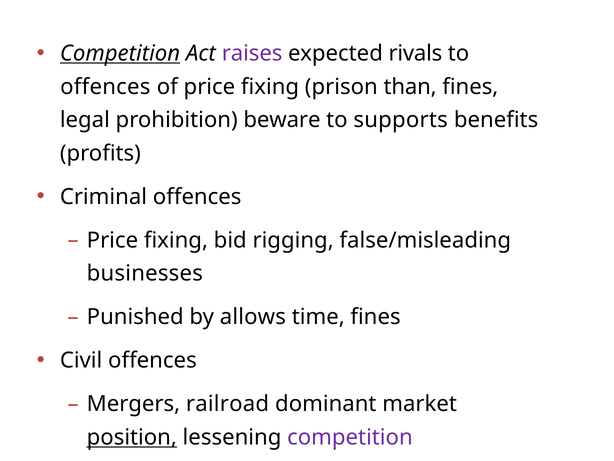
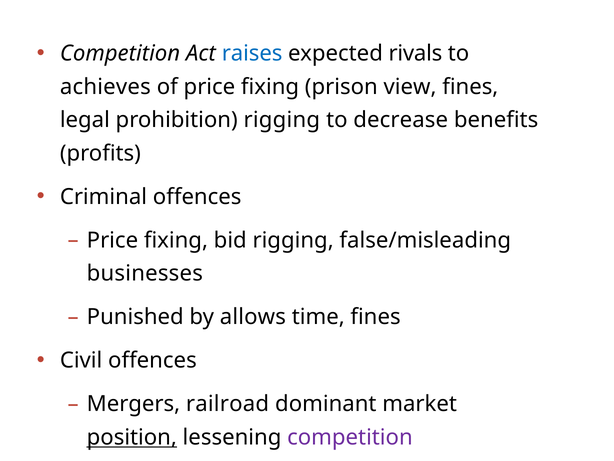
Competition at (120, 53) underline: present -> none
raises colour: purple -> blue
offences at (105, 87): offences -> achieves
than: than -> view
prohibition beware: beware -> rigging
supports: supports -> decrease
